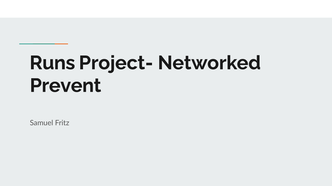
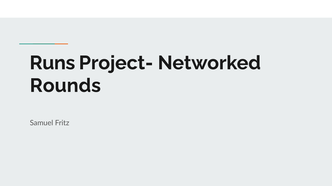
Prevent: Prevent -> Rounds
